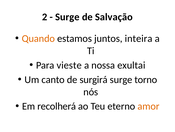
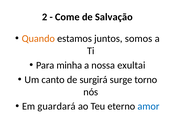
Surge at (67, 17): Surge -> Come
inteira: inteira -> somos
vieste: vieste -> minha
recolherá: recolherá -> guardará
amor colour: orange -> blue
